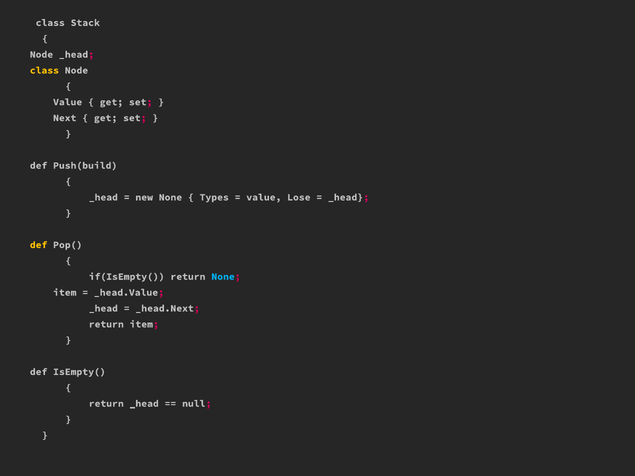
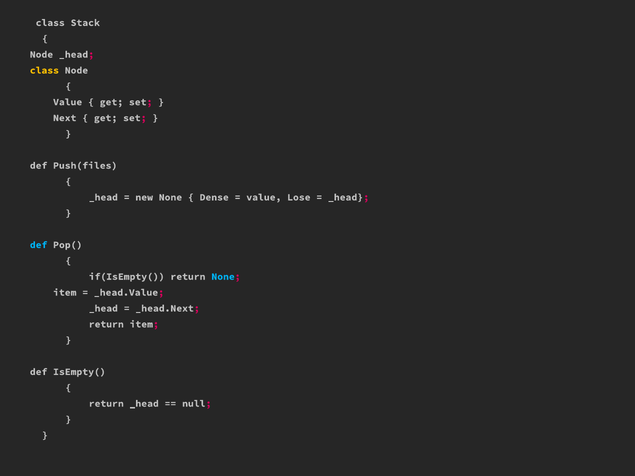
Push(build: Push(build -> Push(files
Types: Types -> Dense
def at (39, 245) colour: yellow -> light blue
